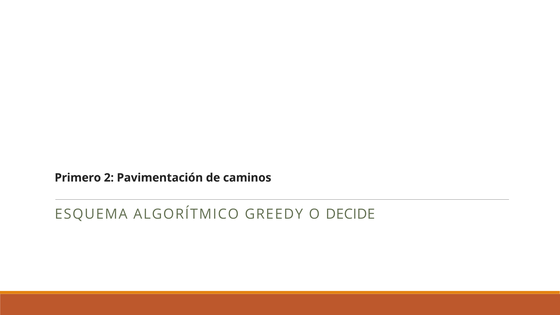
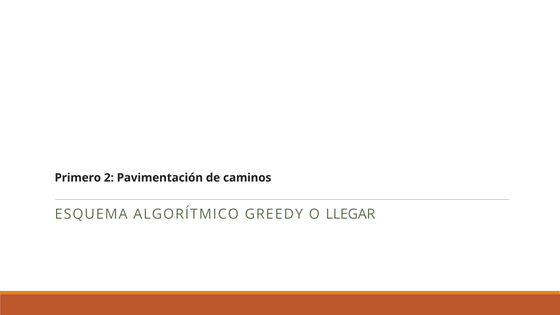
DECIDE: DECIDE -> LLEGAR
